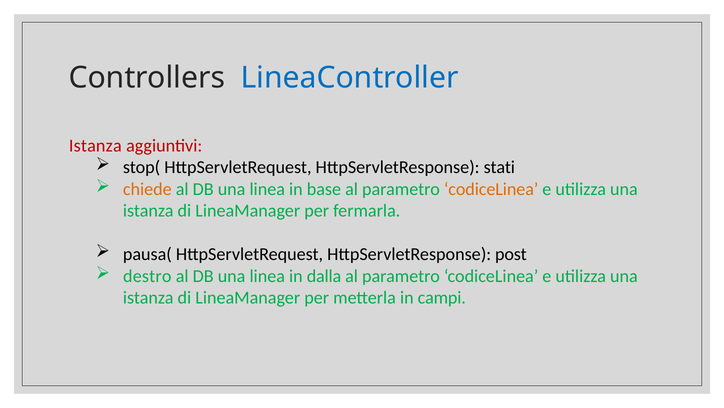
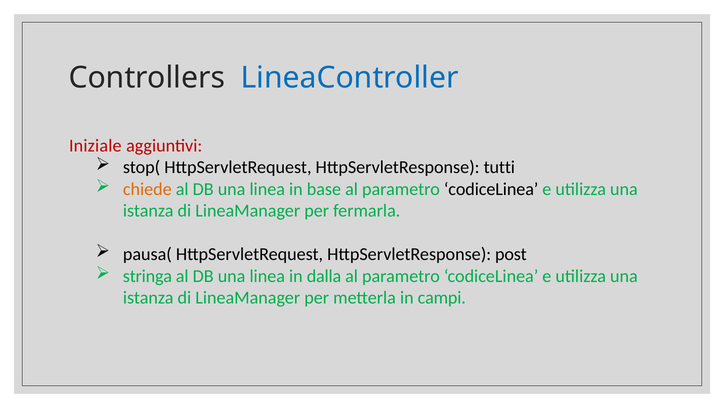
Istanza at (95, 145): Istanza -> Iniziale
stati: stati -> tutti
codiceLinea at (491, 189) colour: orange -> black
destro: destro -> stringa
